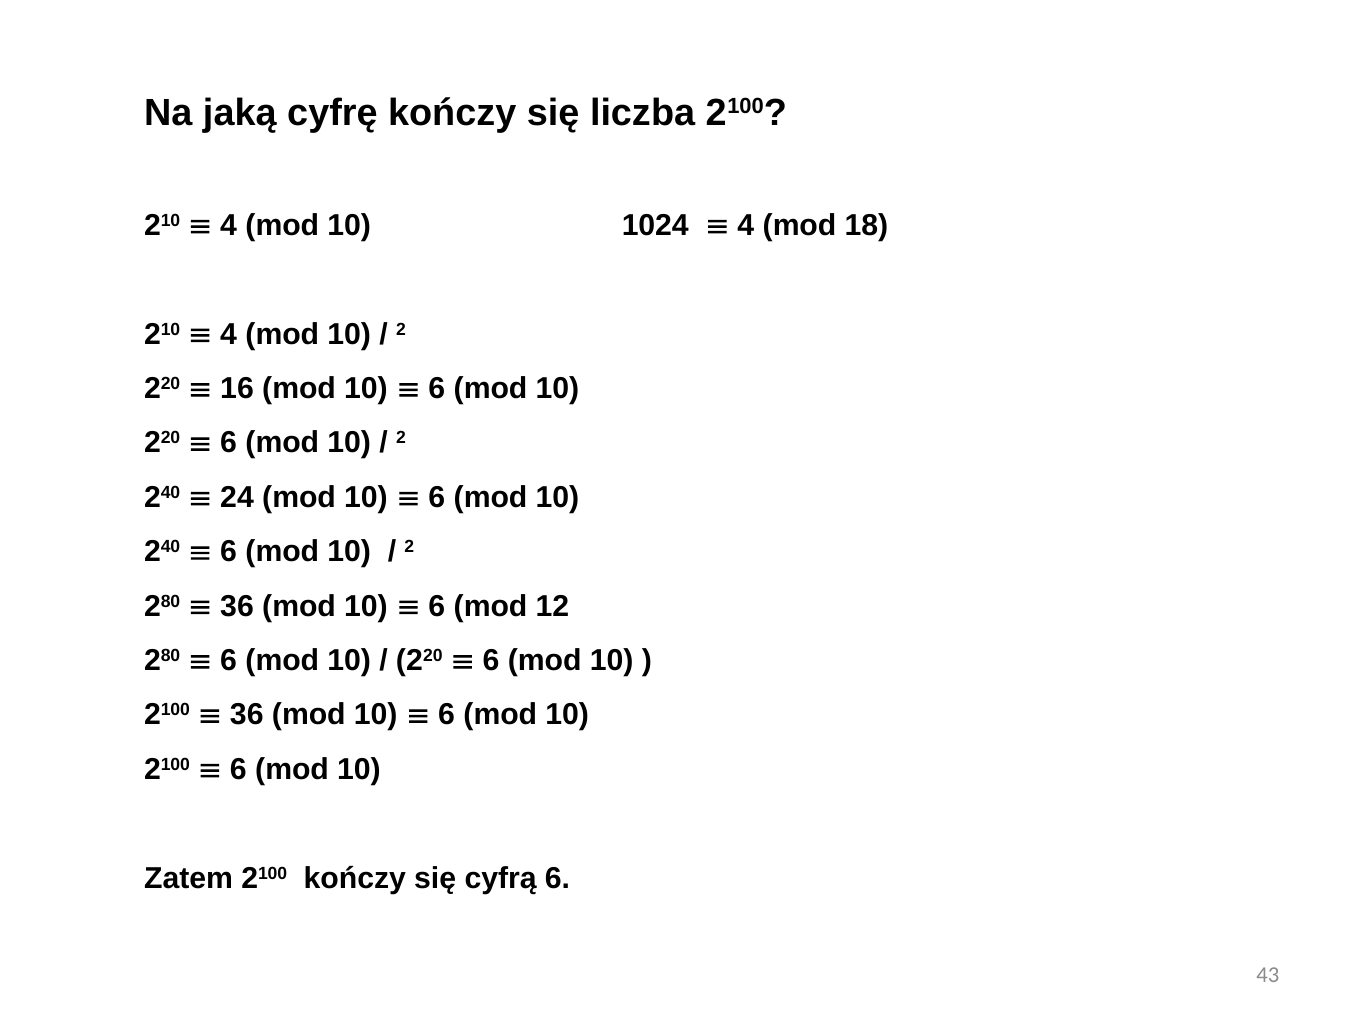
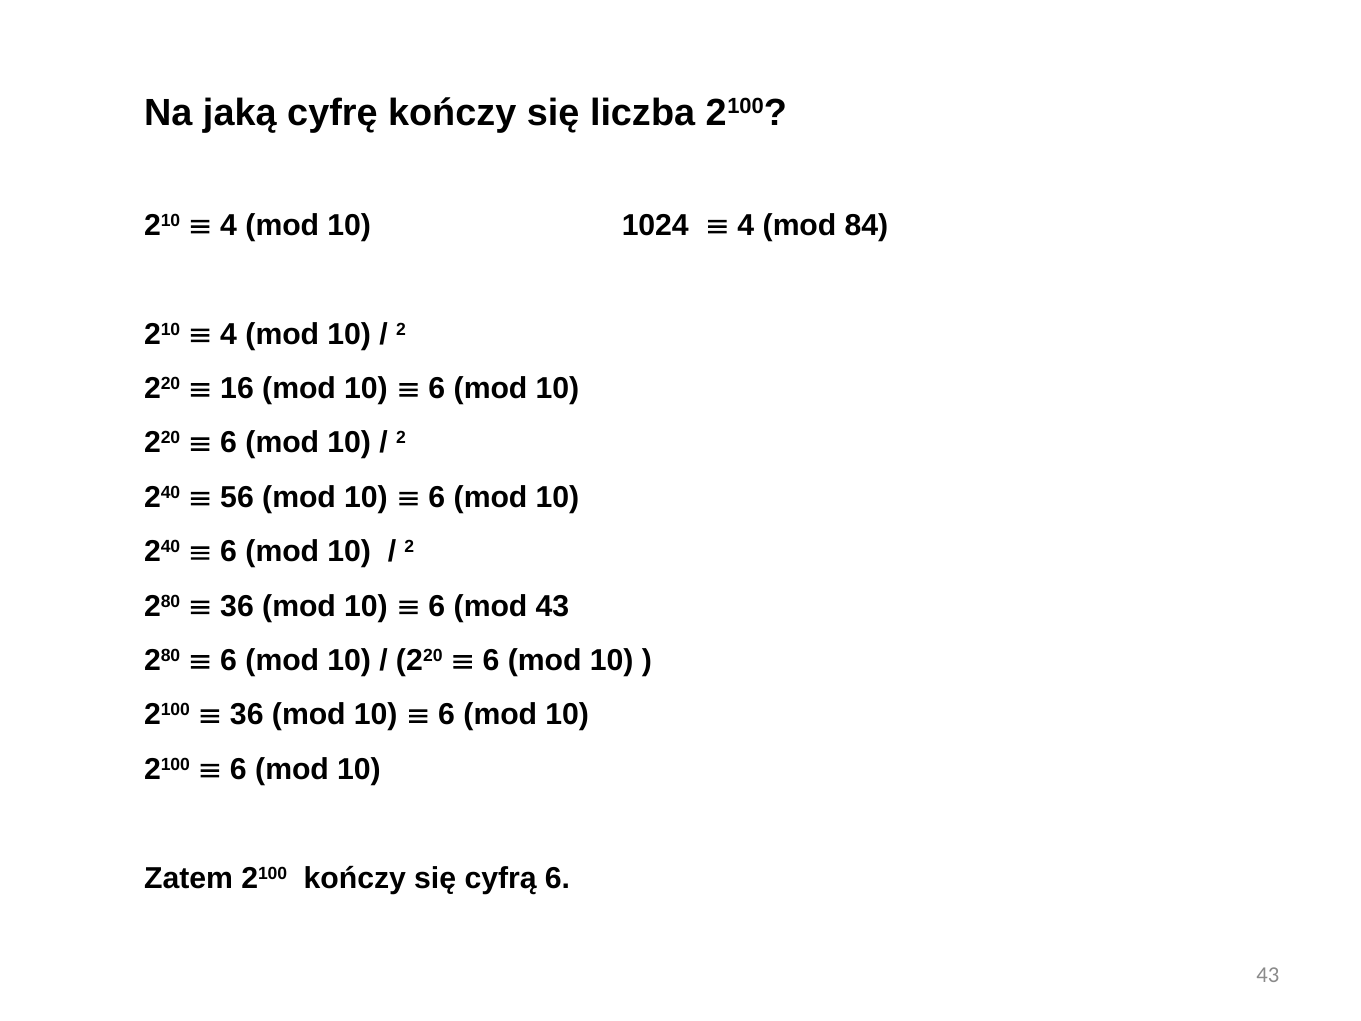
18: 18 -> 84
24: 24 -> 56
mod 12: 12 -> 43
